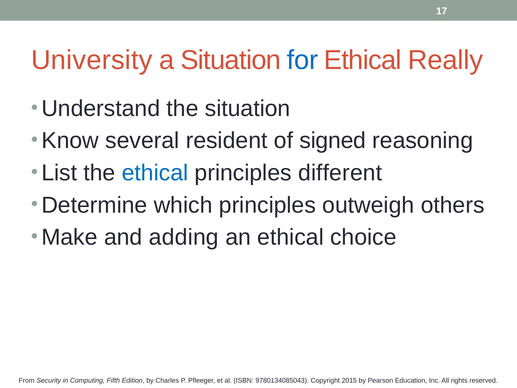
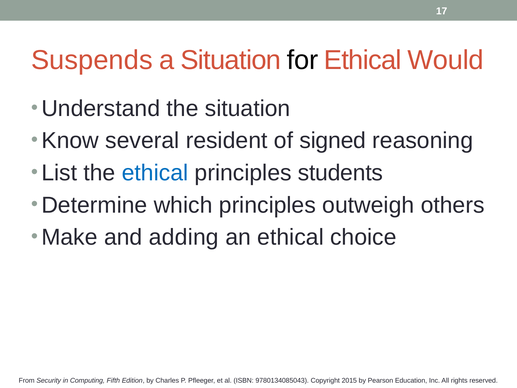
University: University -> Suspends
for colour: blue -> black
Really: Really -> Would
different: different -> students
